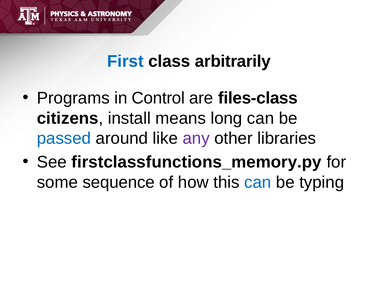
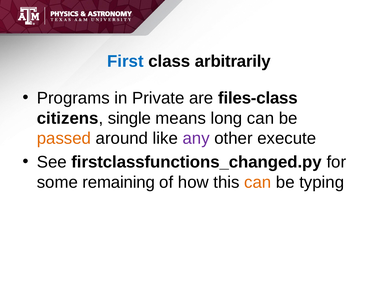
Control: Control -> Private
install: install -> single
passed colour: blue -> orange
libraries: libraries -> execute
firstclassfunctions_memory.py: firstclassfunctions_memory.py -> firstclassfunctions_changed.py
sequence: sequence -> remaining
can at (258, 182) colour: blue -> orange
